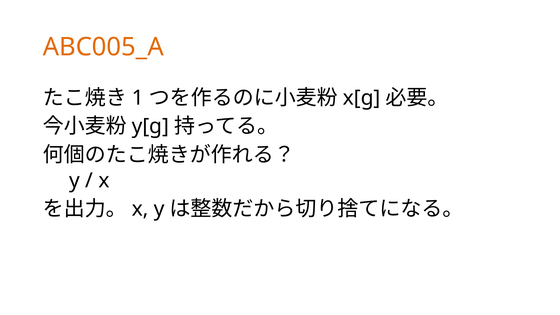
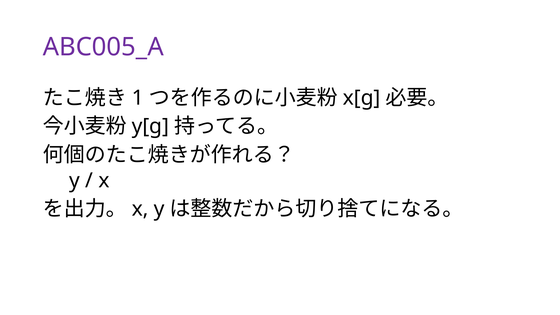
ABC005_A colour: orange -> purple
